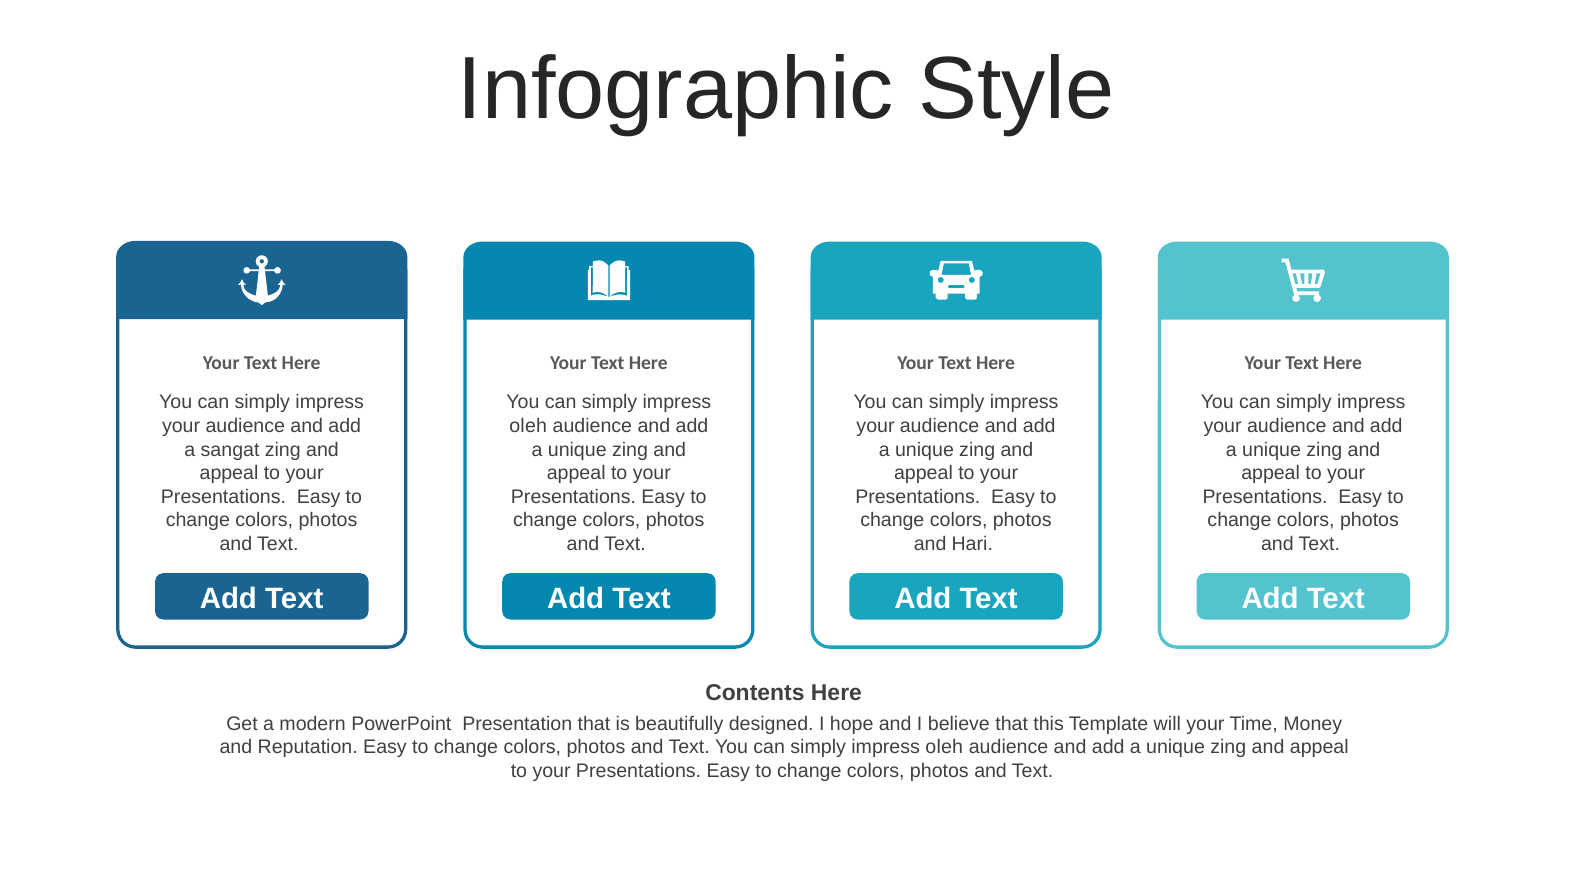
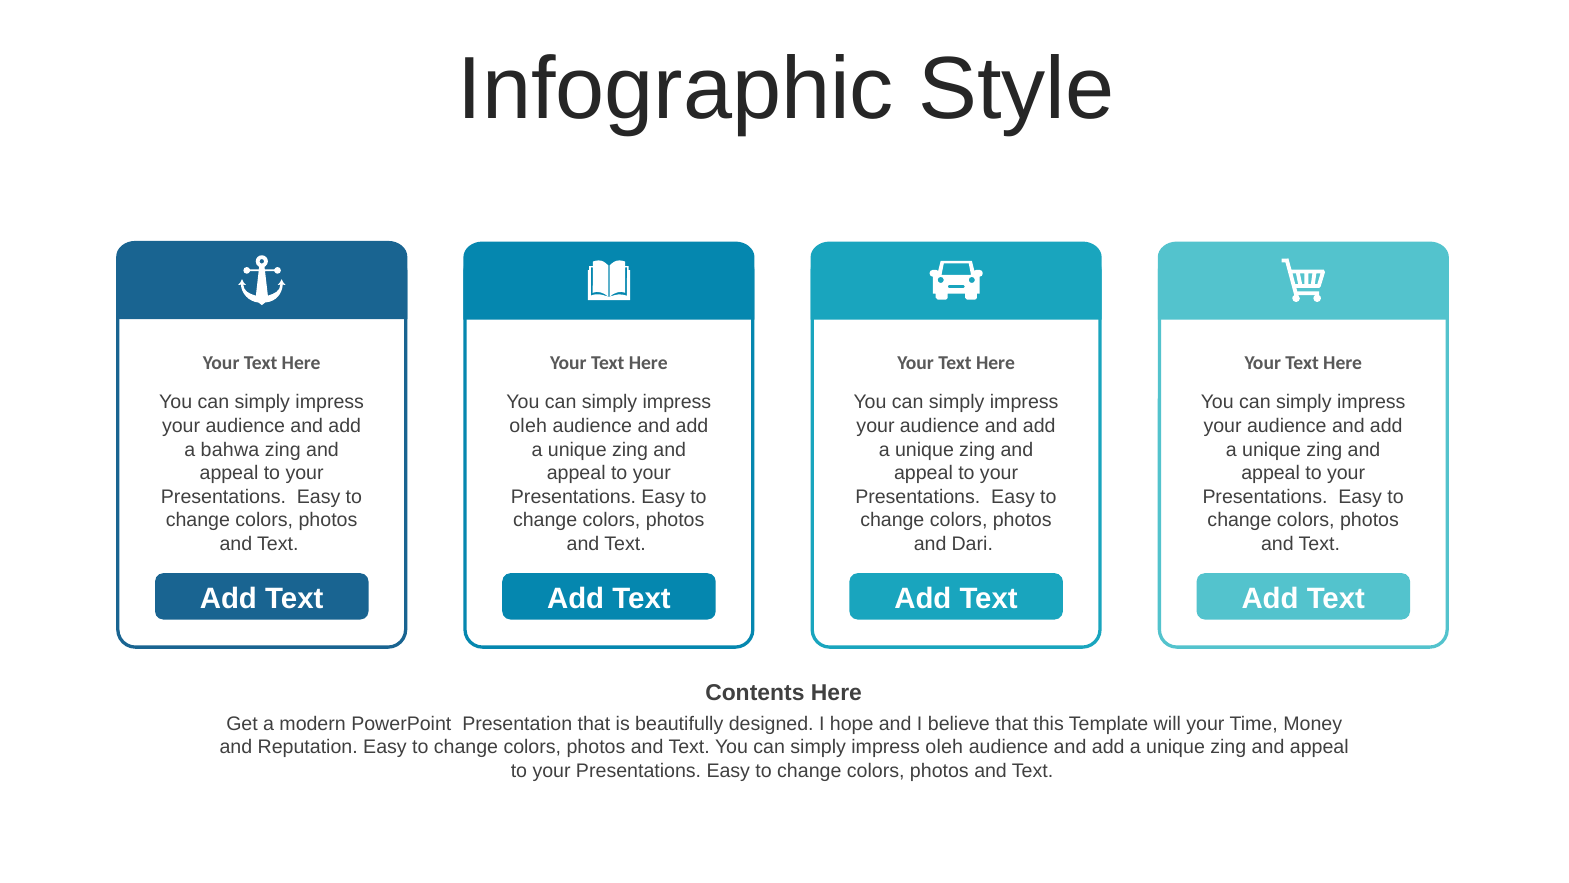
sangat: sangat -> bahwa
Hari: Hari -> Dari
